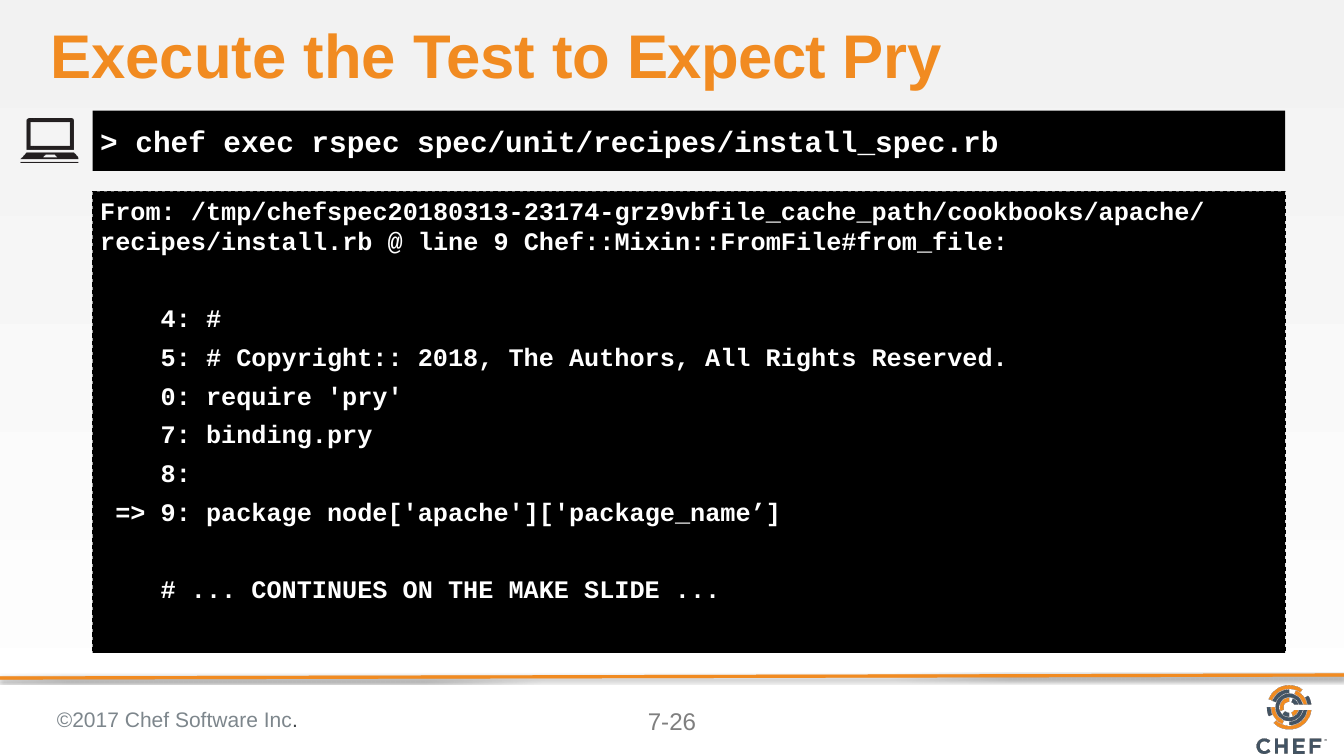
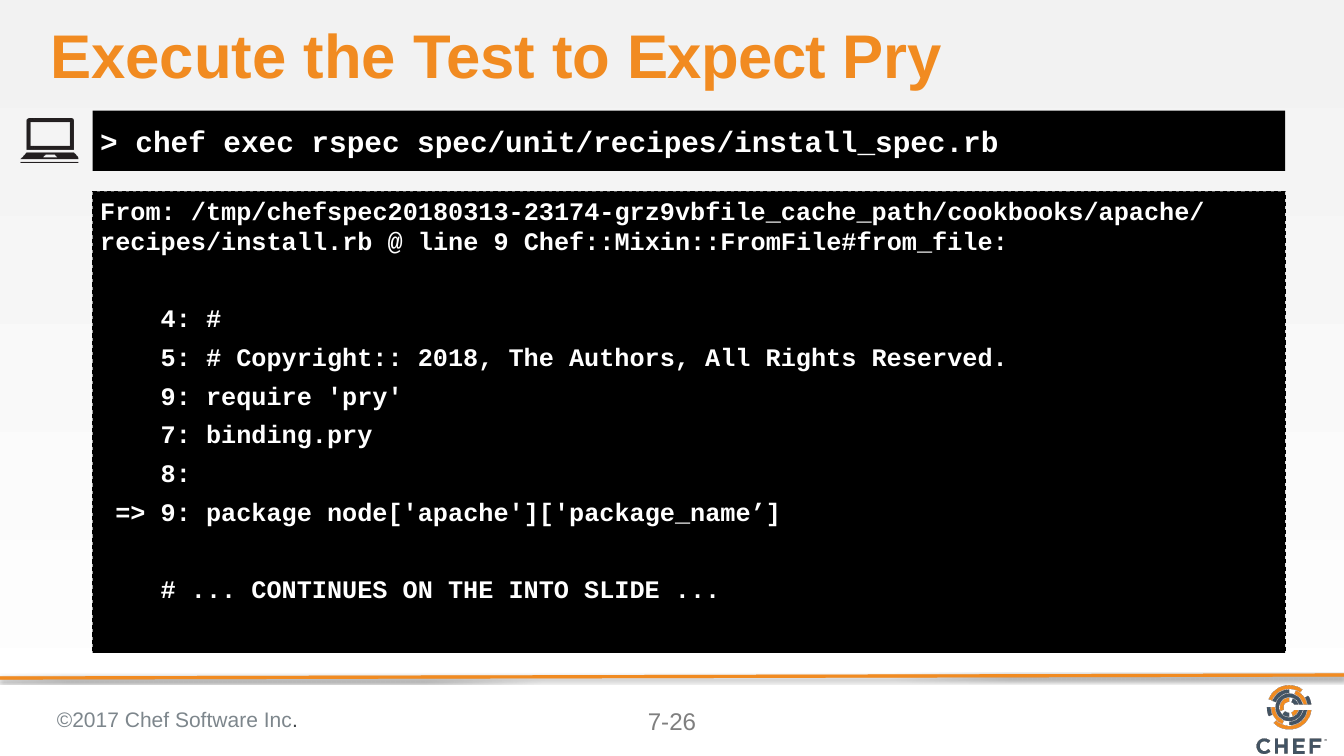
0 at (176, 397): 0 -> 9
MAKE: MAKE -> INTO
